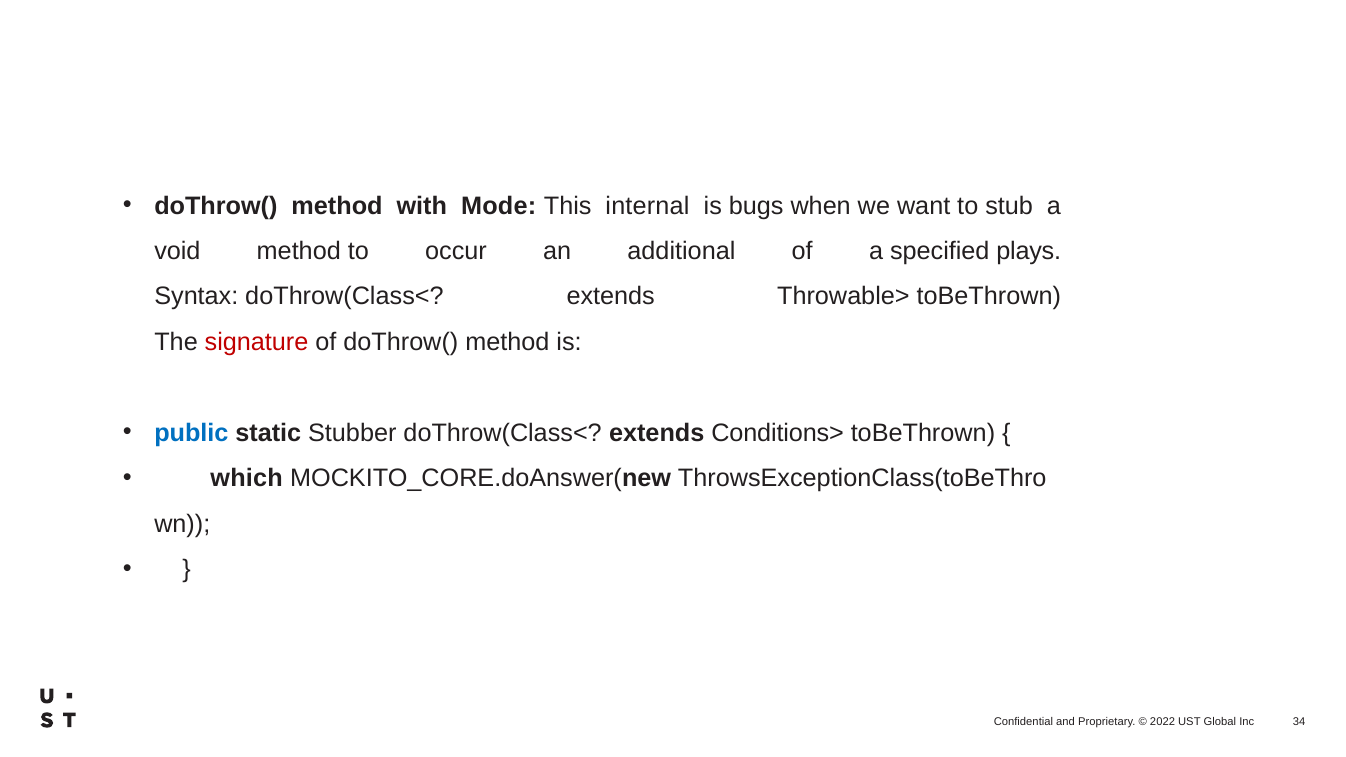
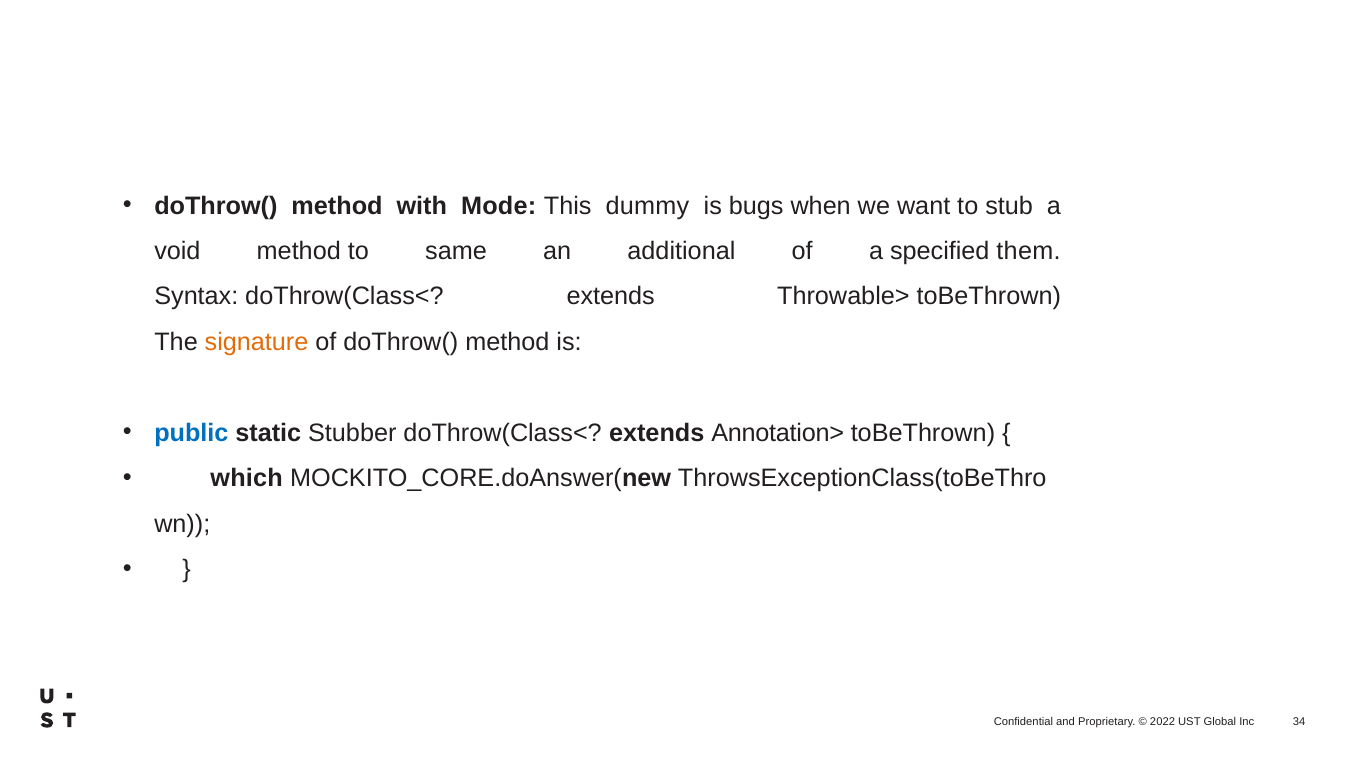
internal: internal -> dummy
occur: occur -> same
plays: plays -> them
signature colour: red -> orange
Conditions>: Conditions> -> Annotation>
